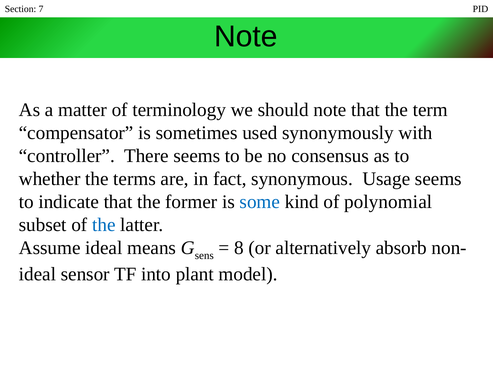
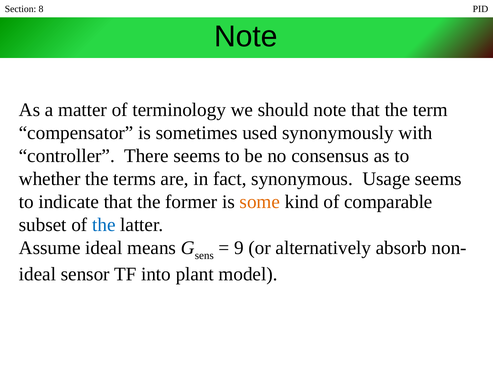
7: 7 -> 8
some colour: blue -> orange
polynomial: polynomial -> comparable
8: 8 -> 9
